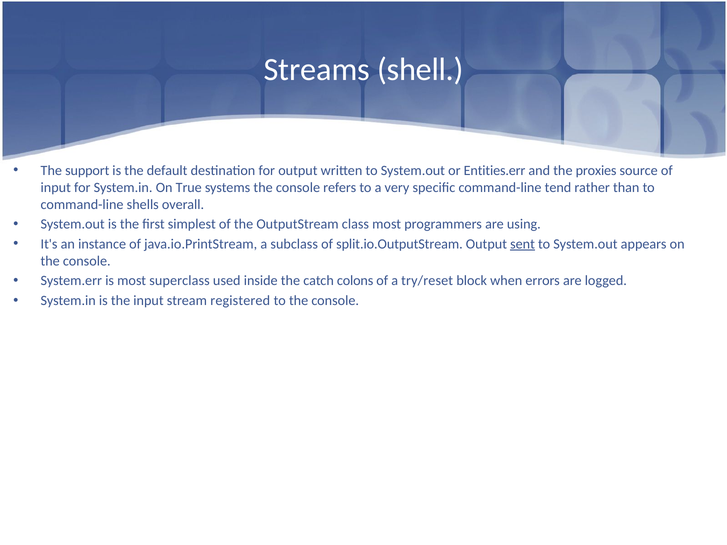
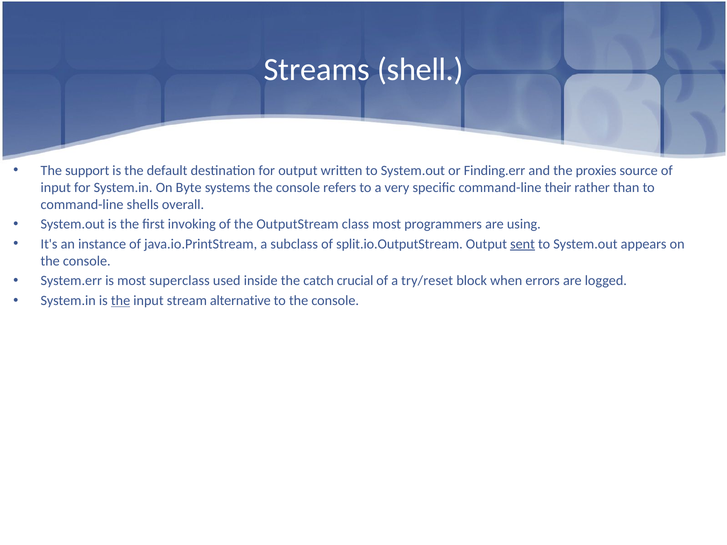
Entities.err: Entities.err -> Finding.err
True: True -> Byte
tend: tend -> their
simplest: simplest -> invoking
colons: colons -> crucial
the at (121, 301) underline: none -> present
registered: registered -> alternative
